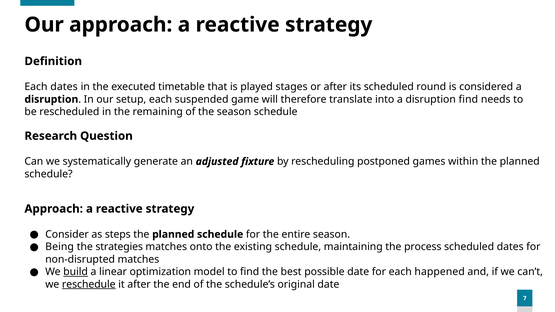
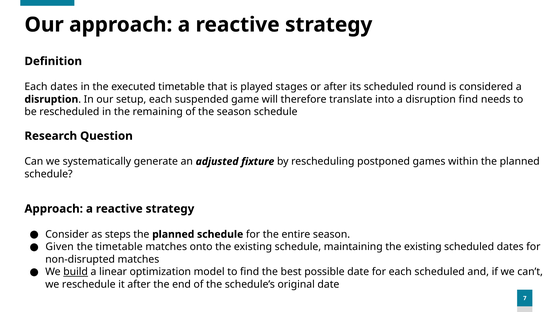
Being: Being -> Given
the strategies: strategies -> timetable
maintaining the process: process -> existing
each happened: happened -> scheduled
reschedule underline: present -> none
